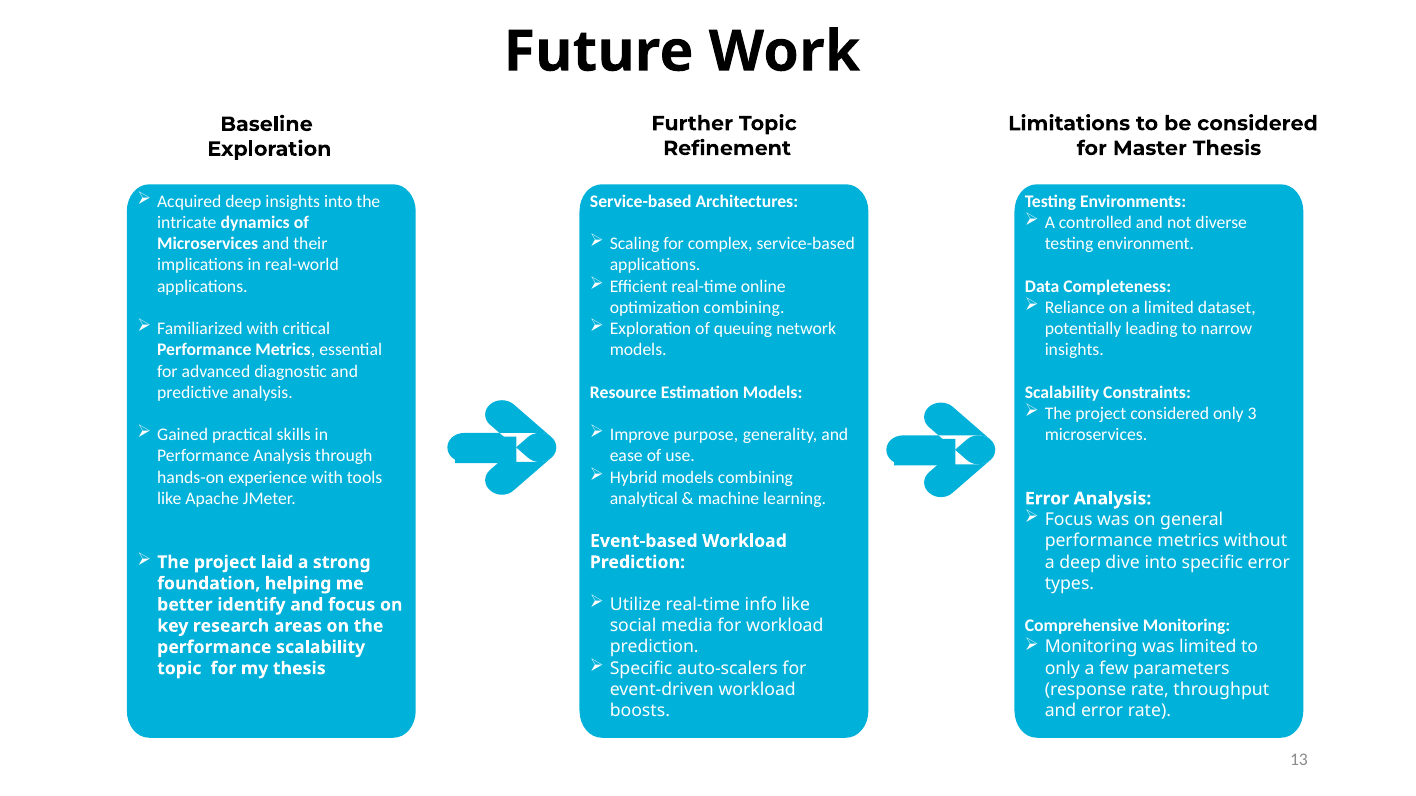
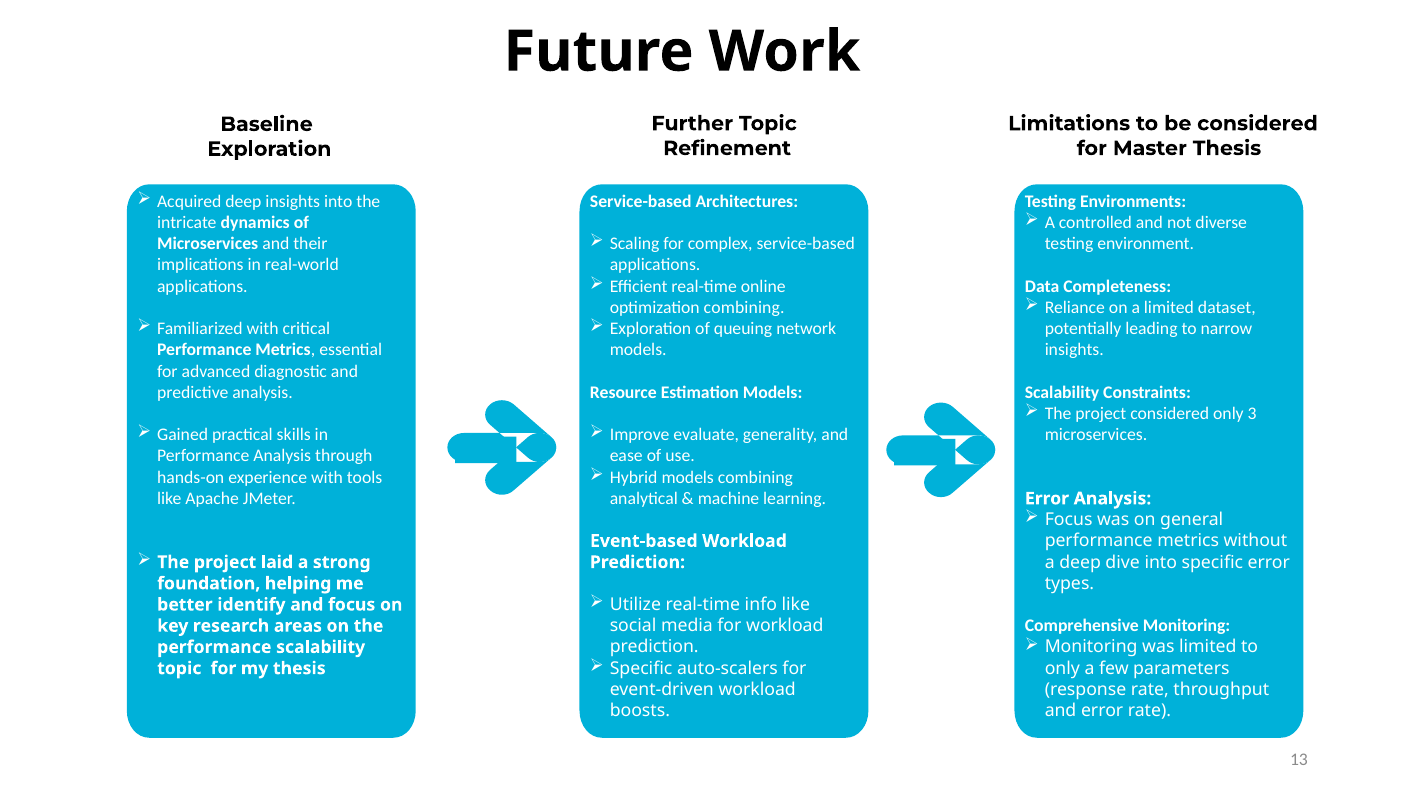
purpose: purpose -> evaluate
